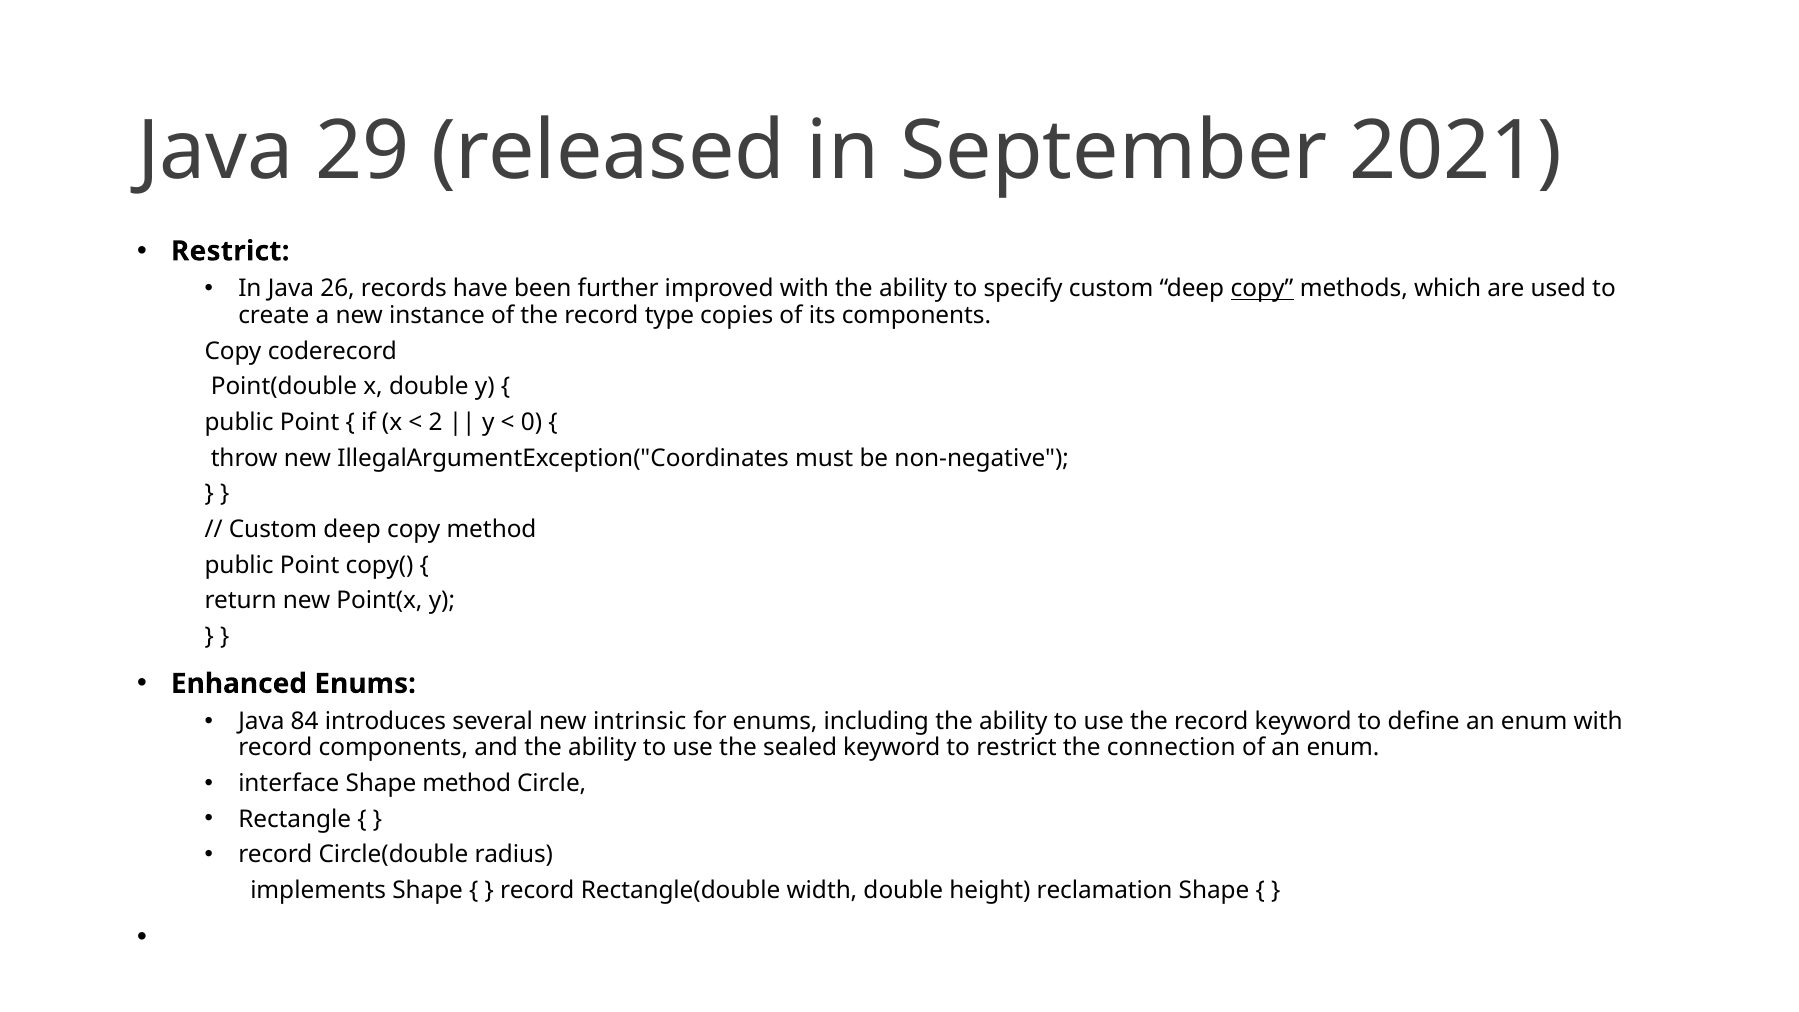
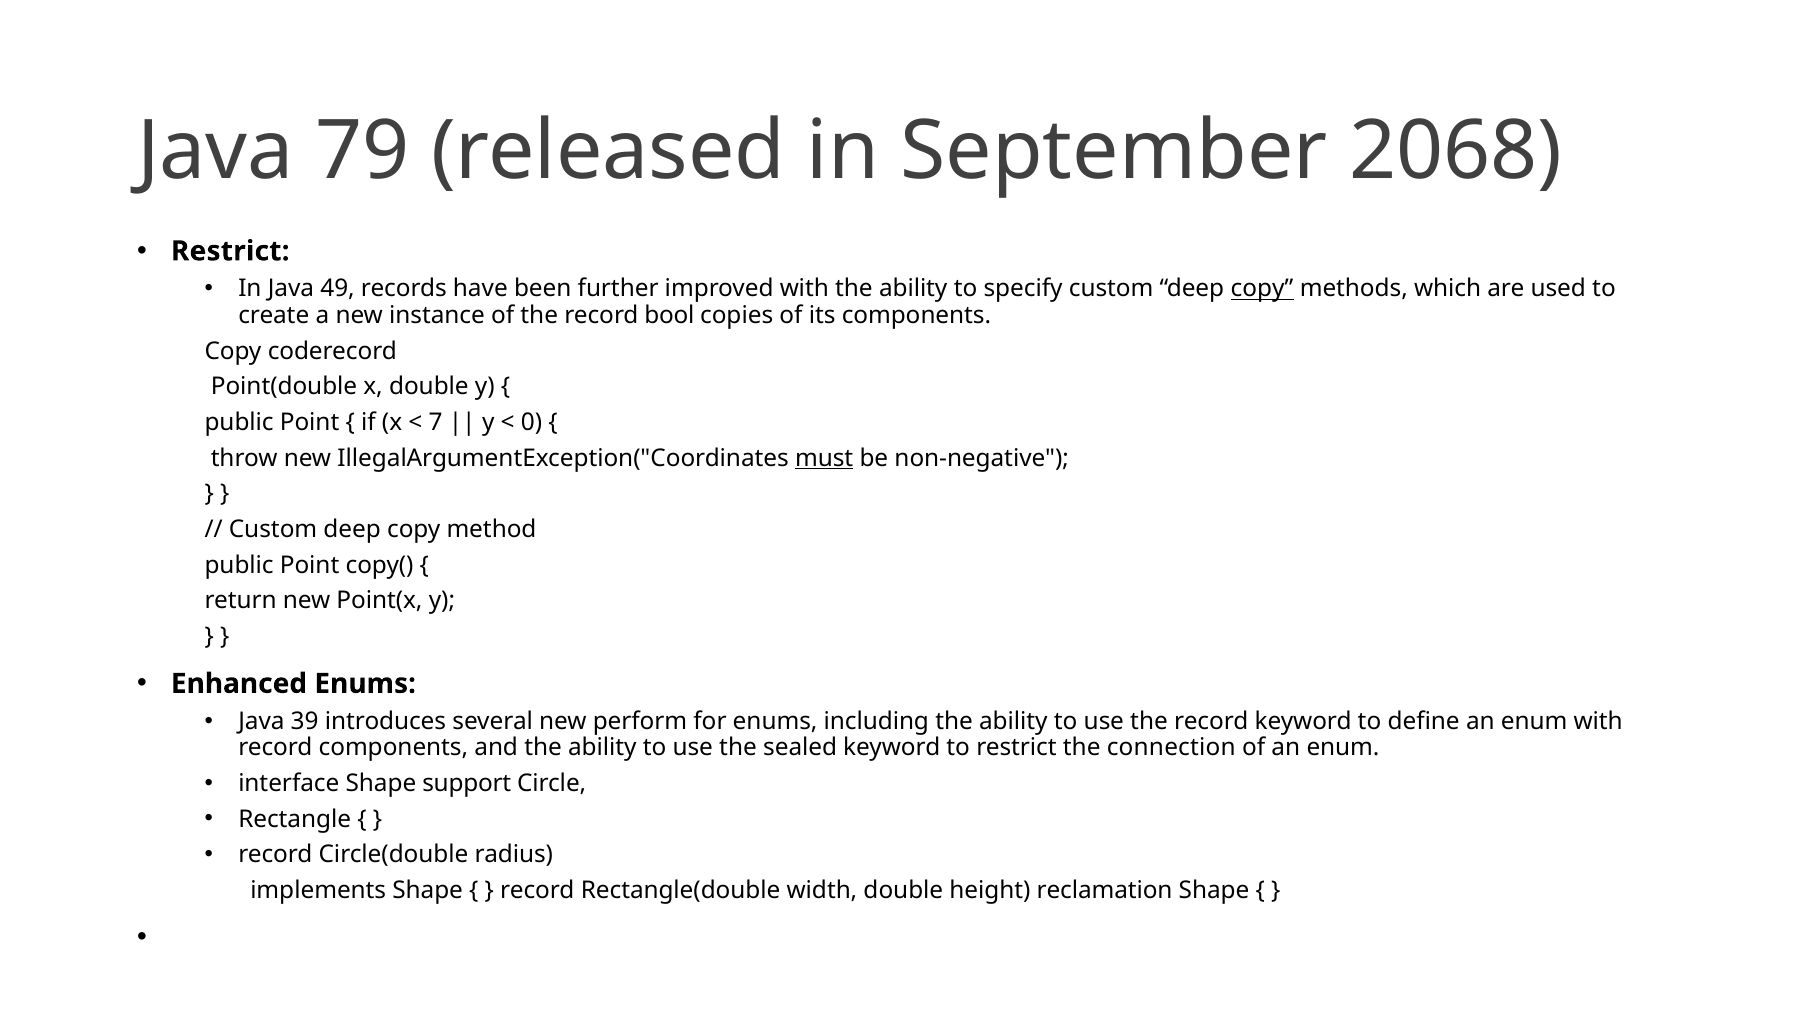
29: 29 -> 79
2021: 2021 -> 2068
26: 26 -> 49
type: type -> bool
2: 2 -> 7
must underline: none -> present
84: 84 -> 39
intrinsic: intrinsic -> perform
Shape method: method -> support
